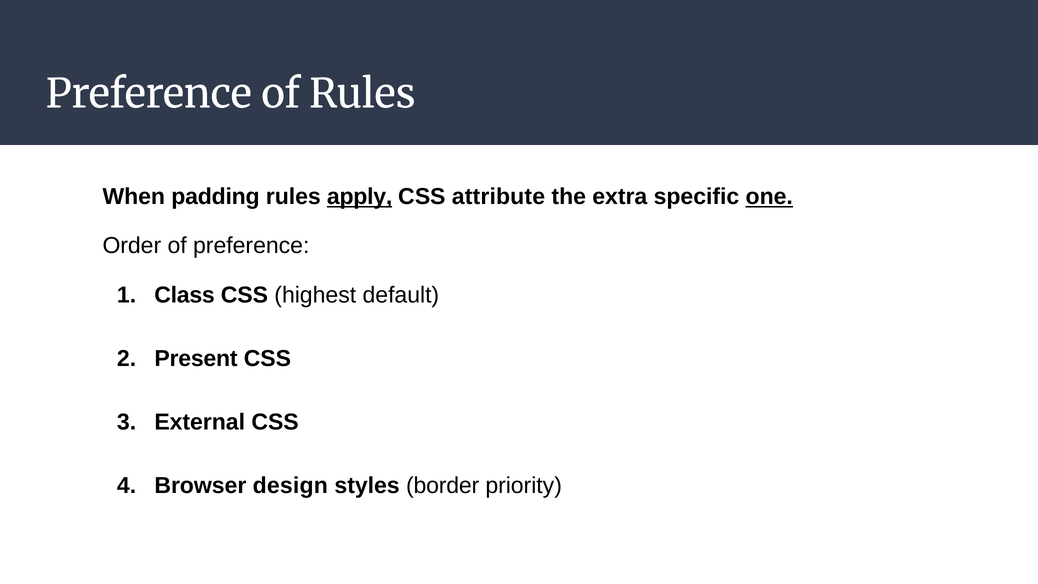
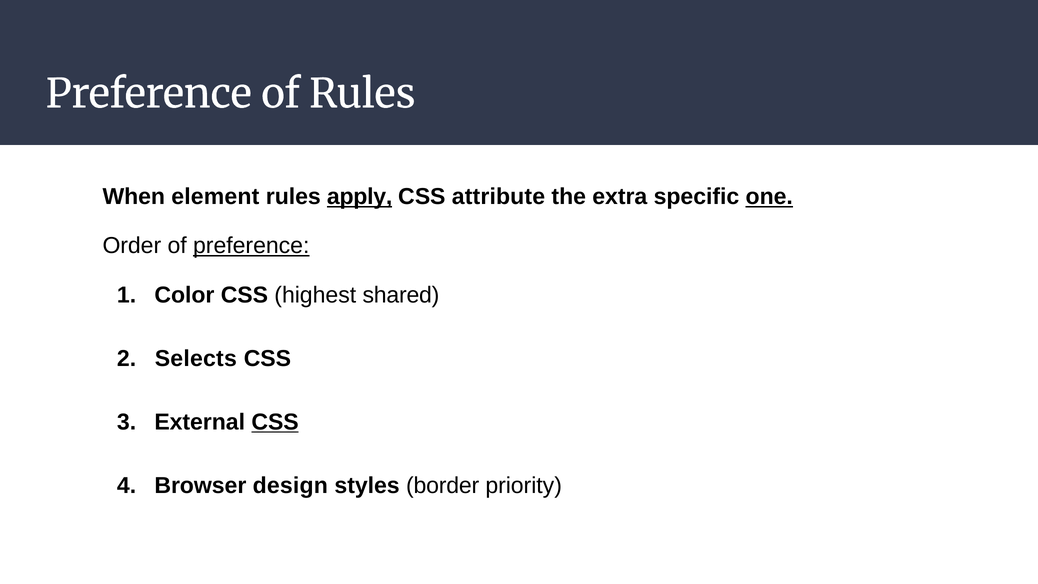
padding: padding -> element
preference at (251, 246) underline: none -> present
Class: Class -> Color
default: default -> shared
Present: Present -> Selects
CSS at (275, 422) underline: none -> present
